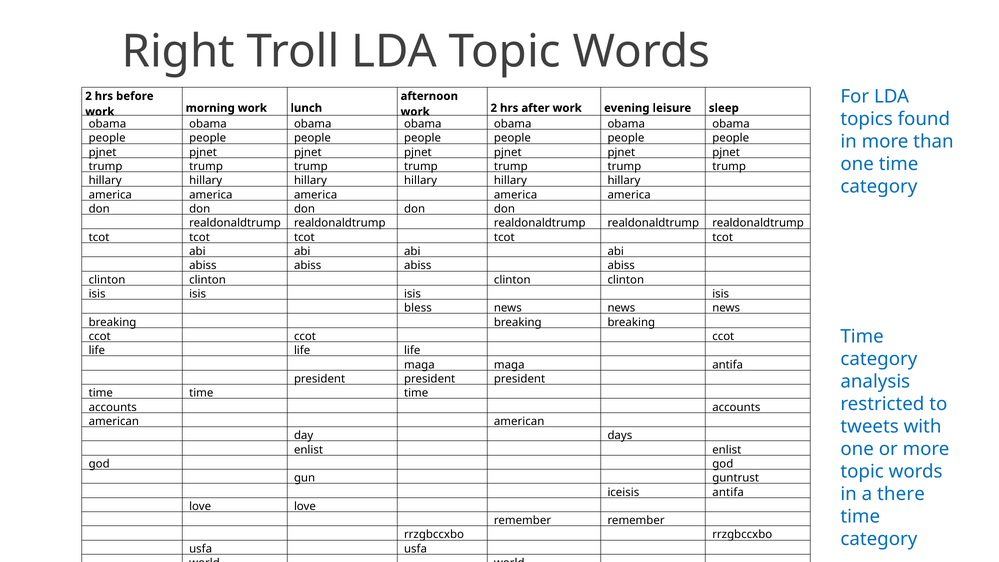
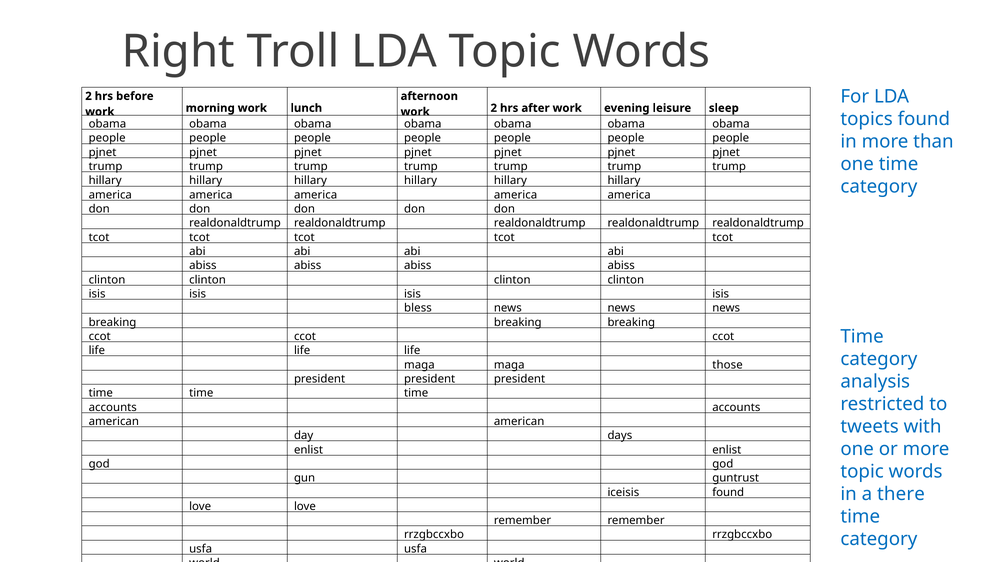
maga antifa: antifa -> those
iceisis antifa: antifa -> found
